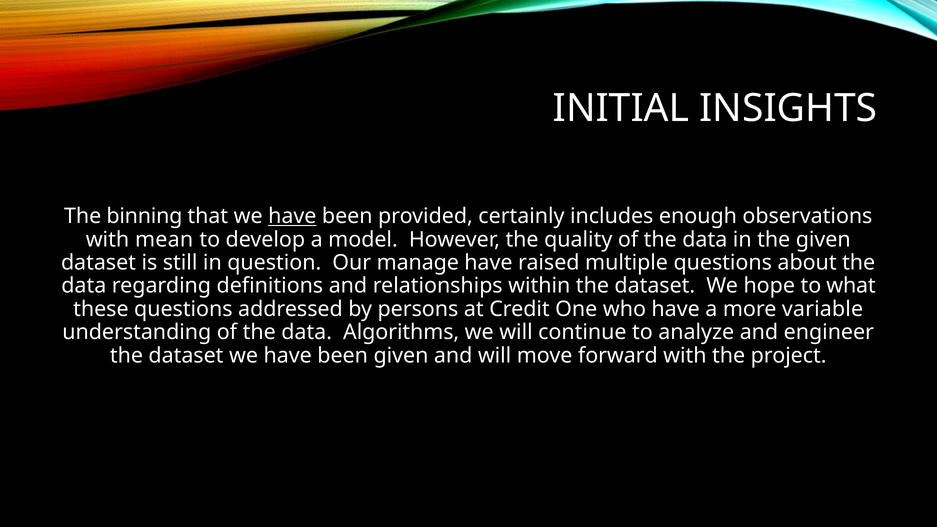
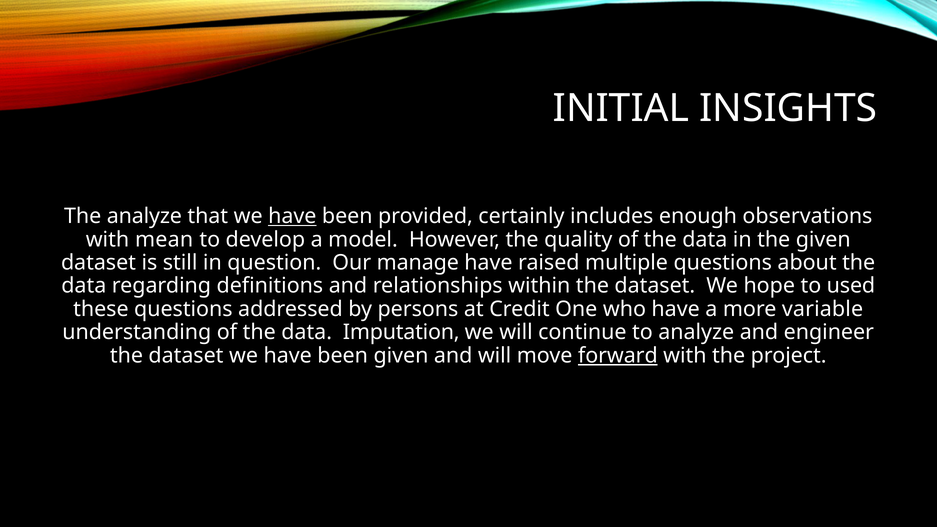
The binning: binning -> analyze
what: what -> used
Algorithms: Algorithms -> Imputation
forward underline: none -> present
